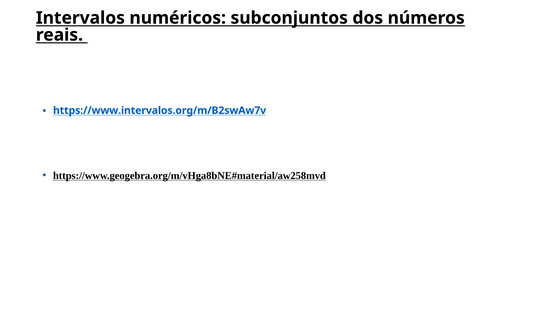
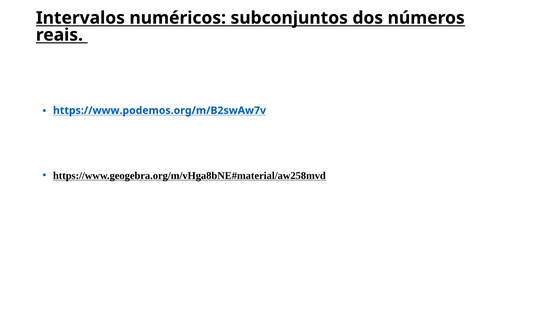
https://www.intervalos.org/m/B2swAw7v: https://www.intervalos.org/m/B2swAw7v -> https://www.podemos.org/m/B2swAw7v
